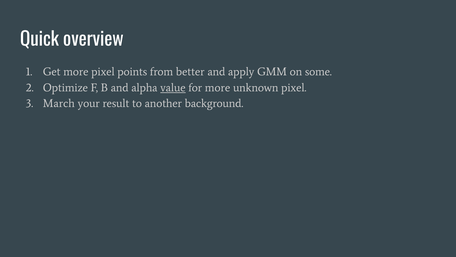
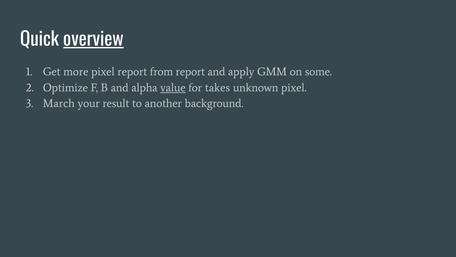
overview underline: none -> present
pixel points: points -> report
from better: better -> report
for more: more -> takes
